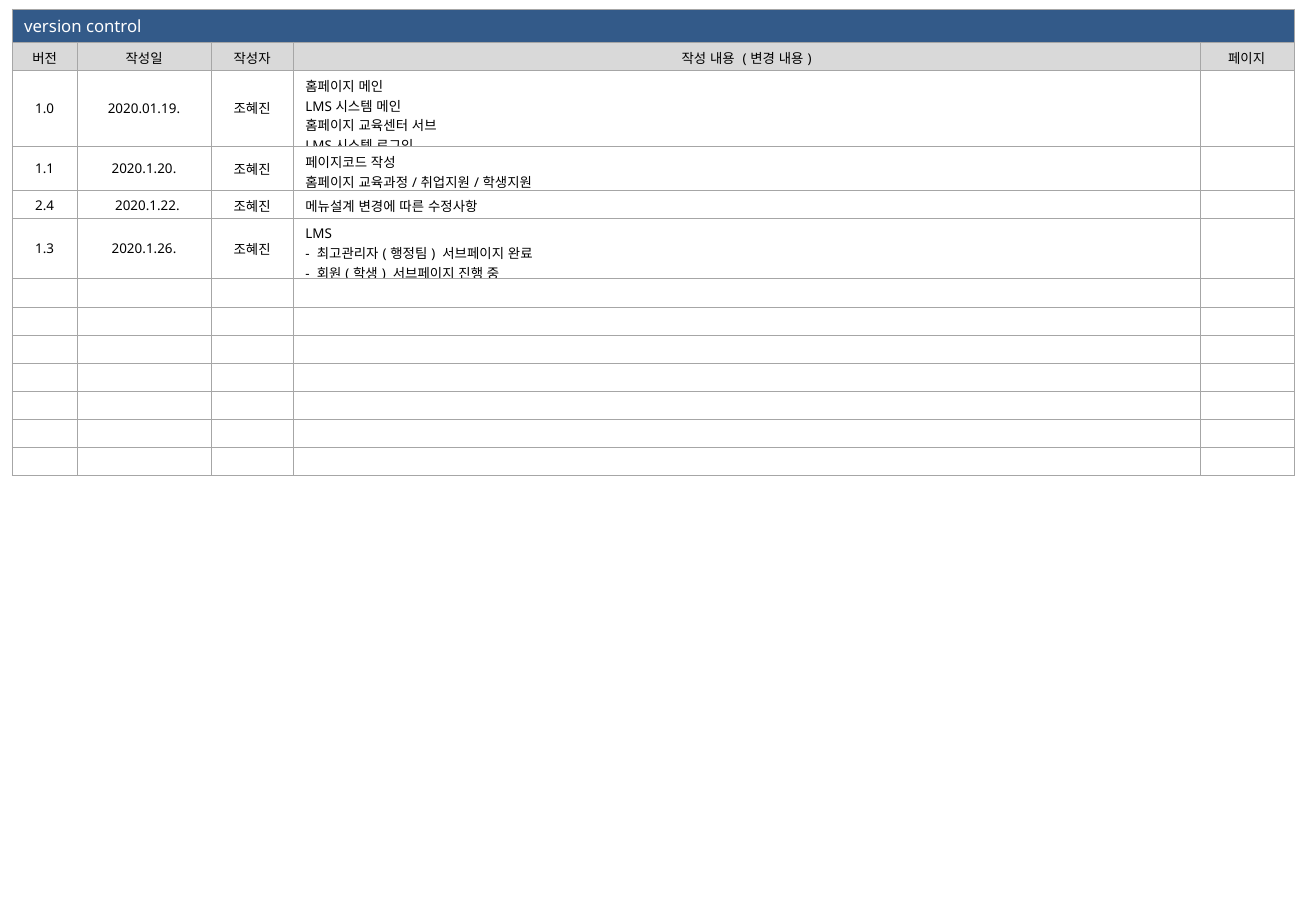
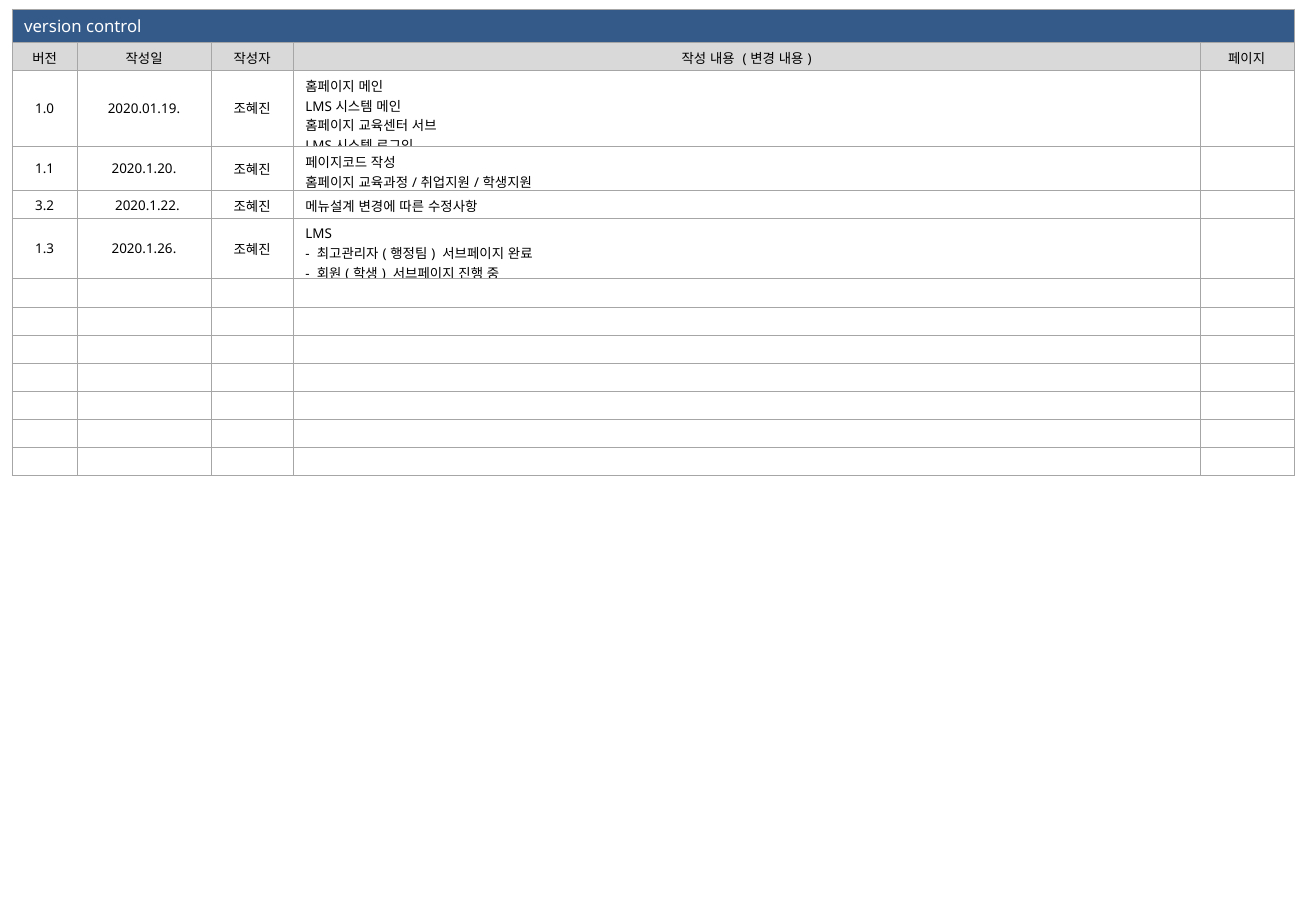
2.4: 2.4 -> 3.2
